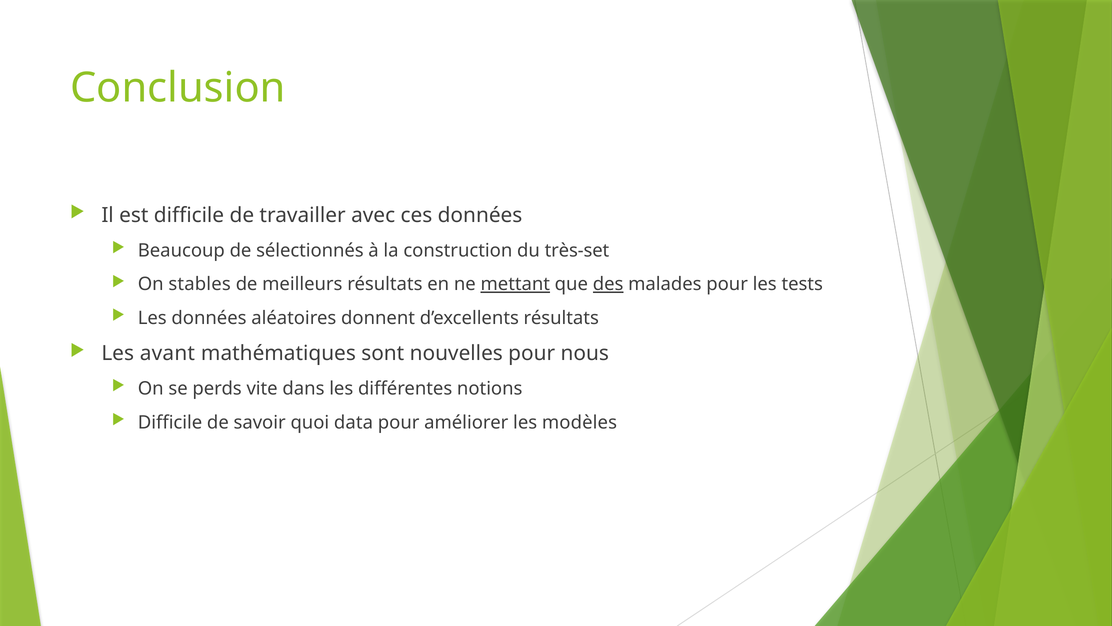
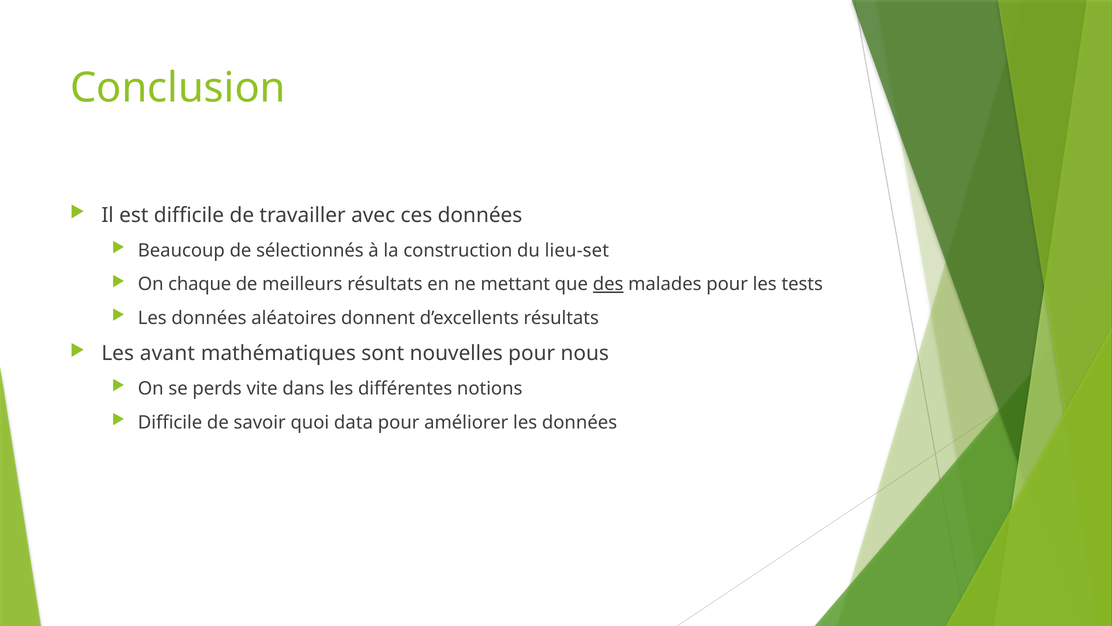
très-set: très-set -> lieu-set
stables: stables -> chaque
mettant underline: present -> none
améliorer les modèles: modèles -> données
